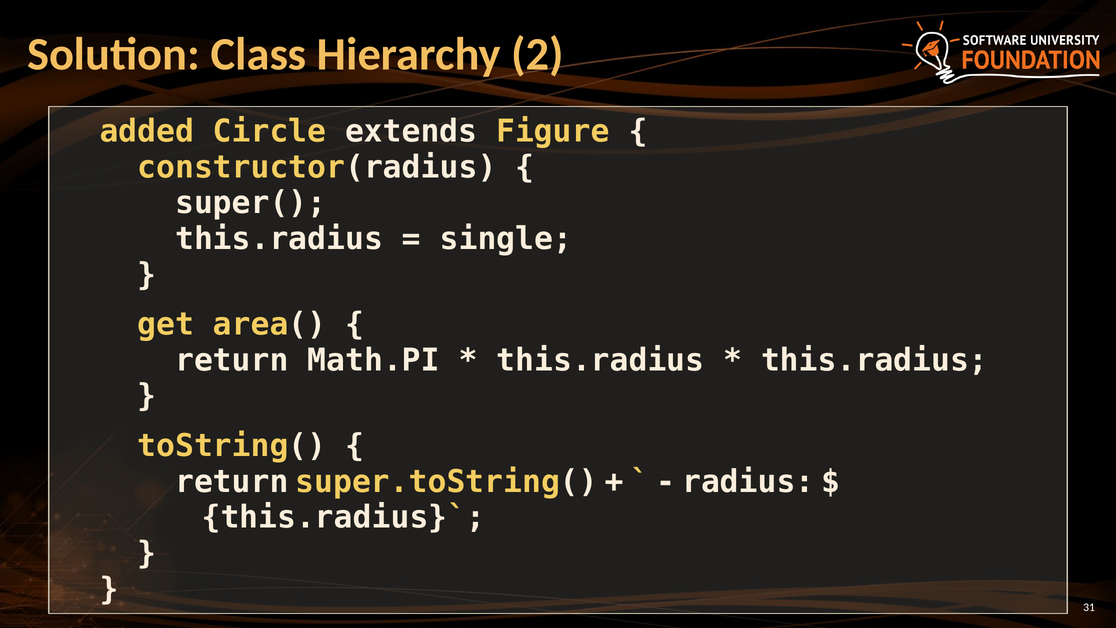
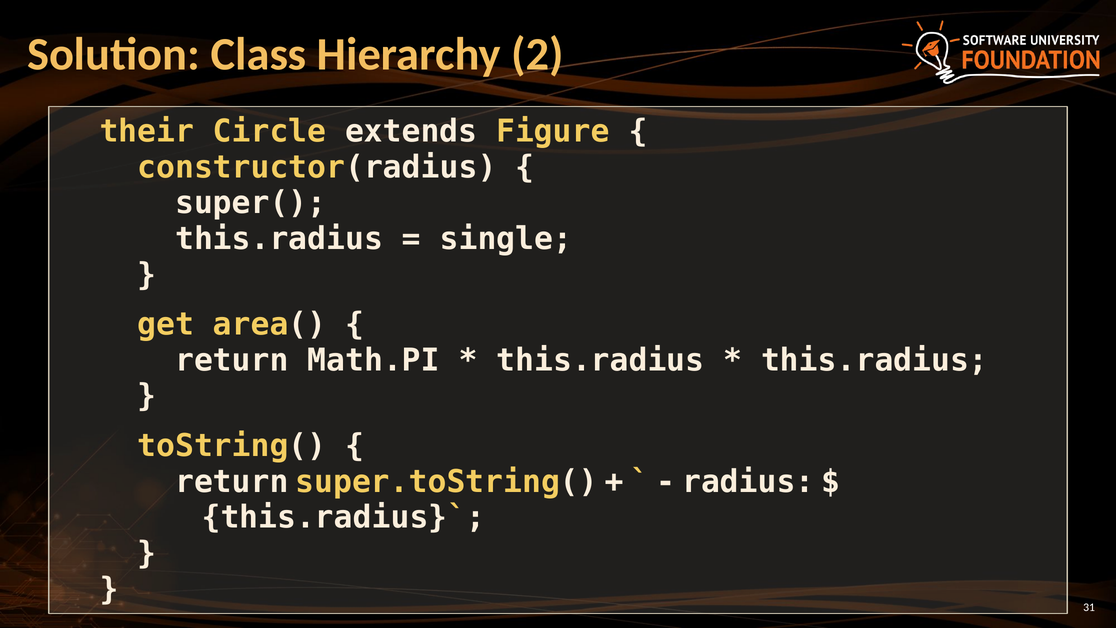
added: added -> their
